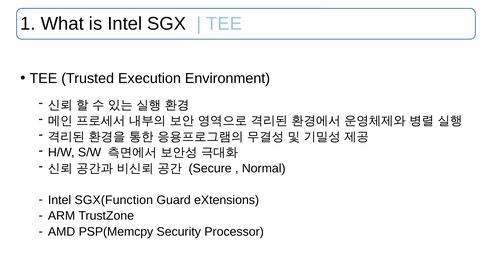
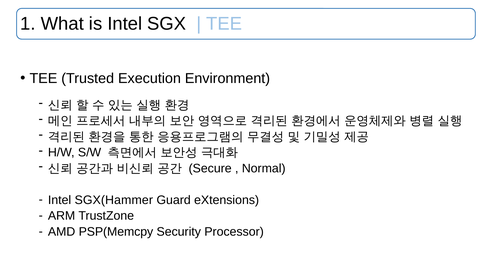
SGX(Function: SGX(Function -> SGX(Hammer
